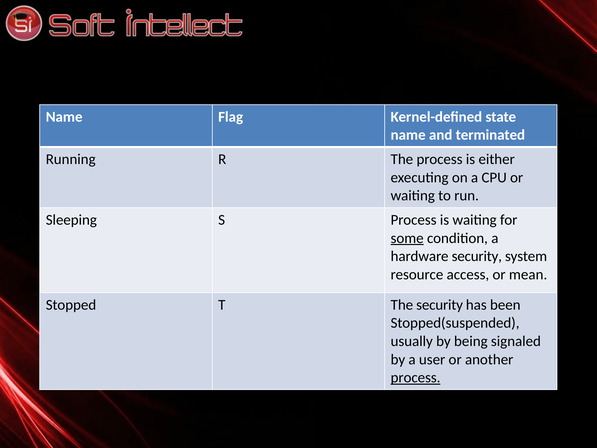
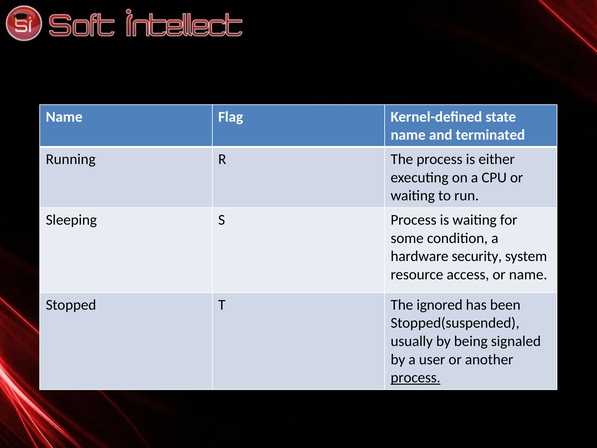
some underline: present -> none
or mean: mean -> name
The security: security -> ignored
